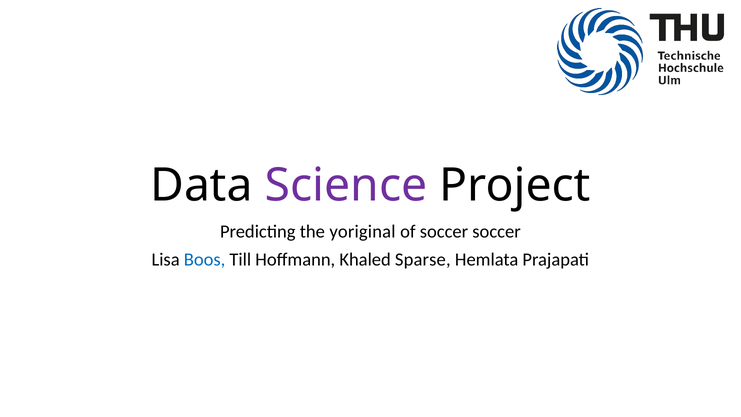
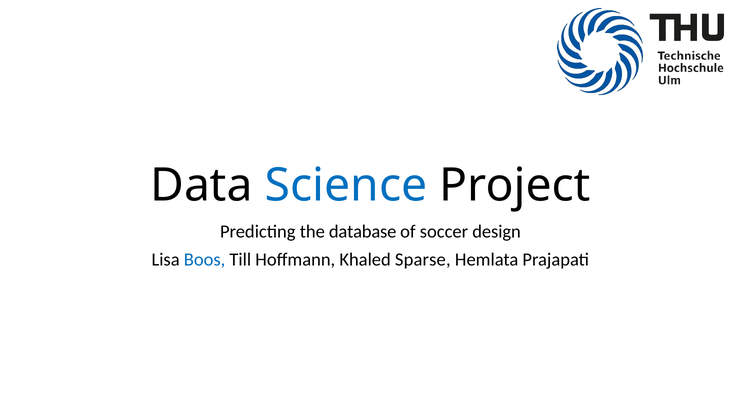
Science colour: purple -> blue
yoriginal: yoriginal -> database
soccer soccer: soccer -> design
